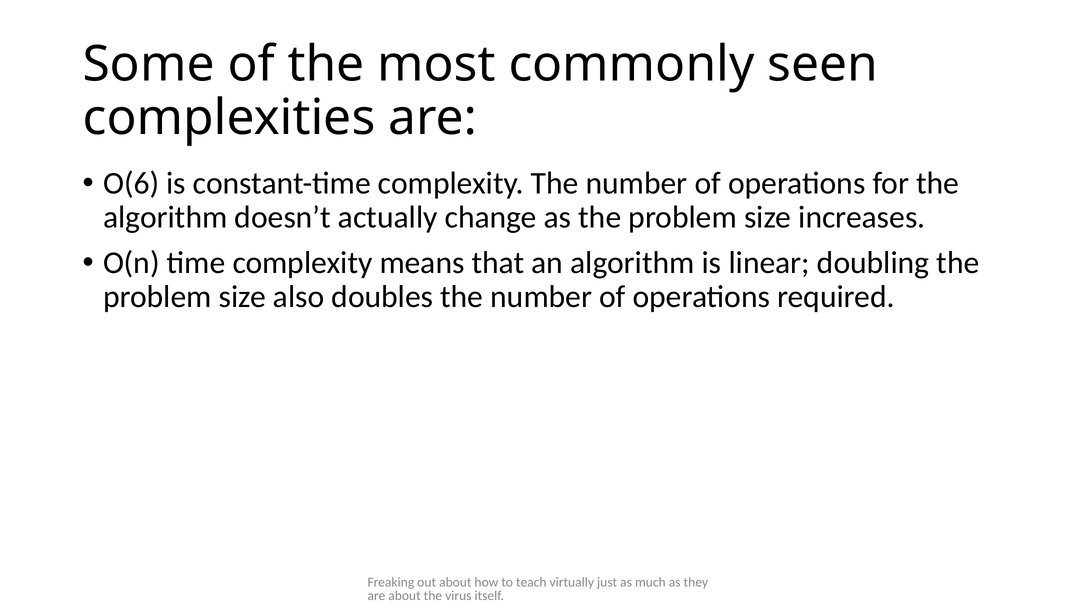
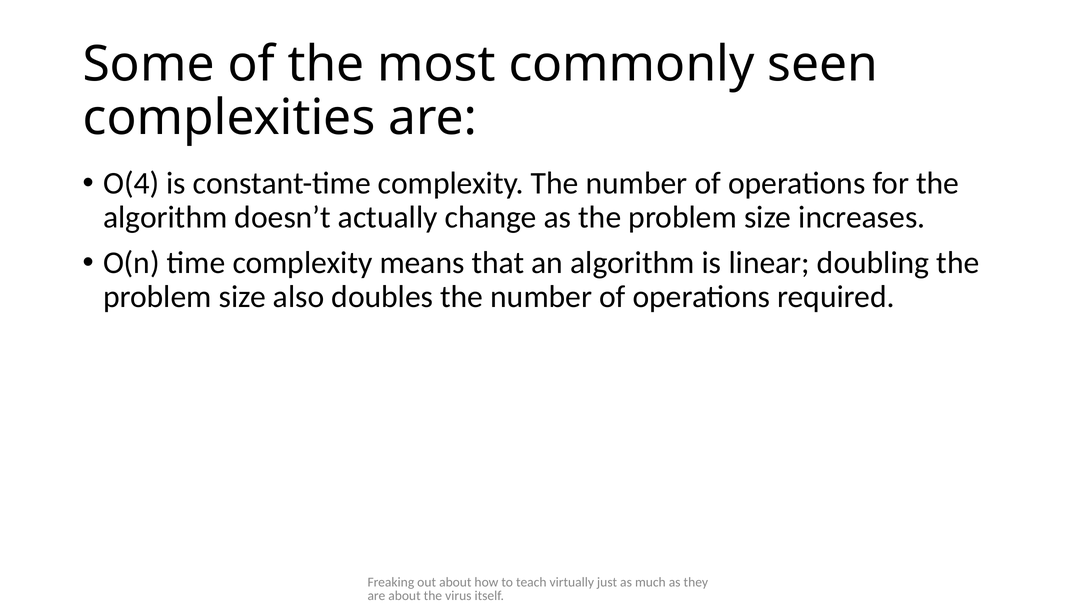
O(6: O(6 -> O(4
